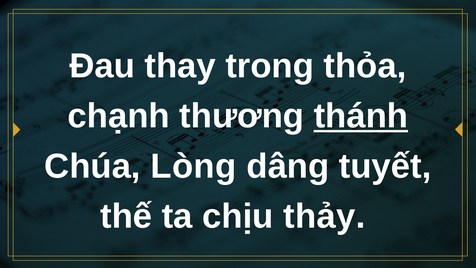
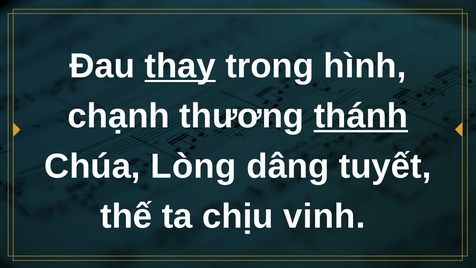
thay underline: none -> present
thỏa: thỏa -> hình
thảy: thảy -> vinh
